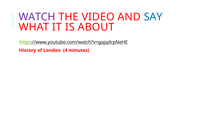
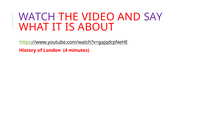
SAY colour: blue -> purple
